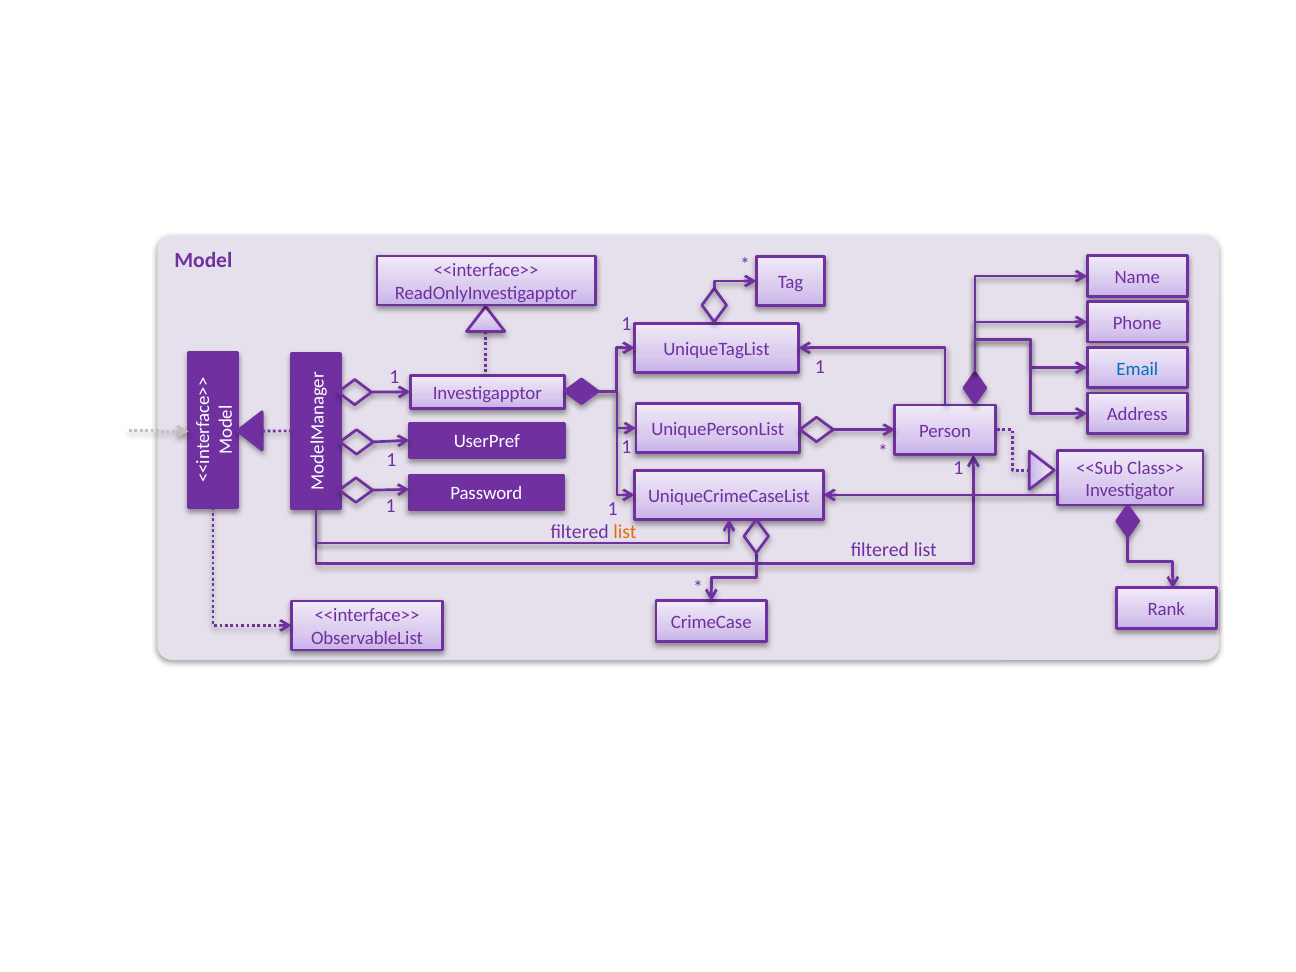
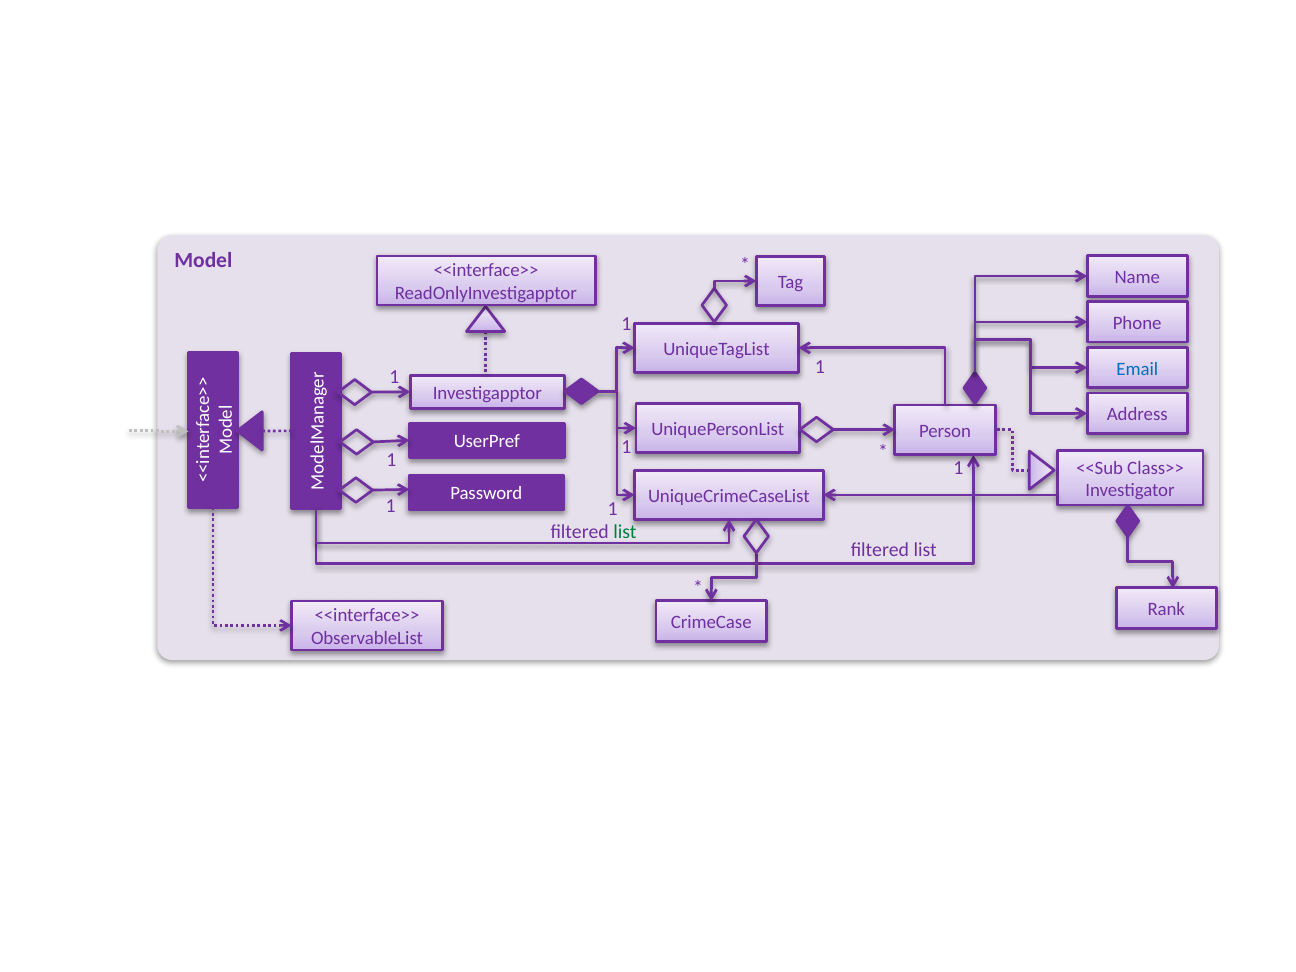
list at (625, 532) colour: orange -> green
